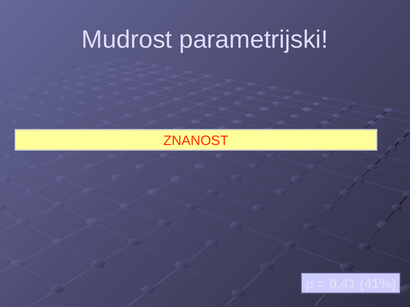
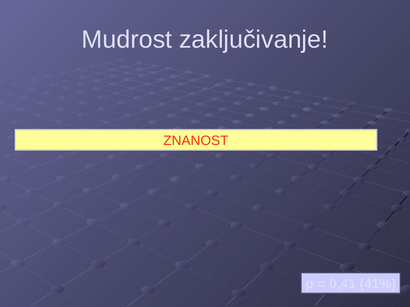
parametrijski: parametrijski -> zaključivanje
